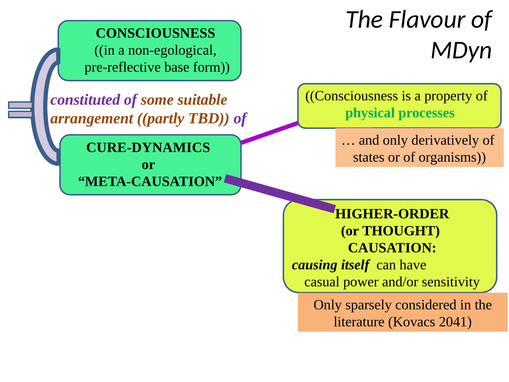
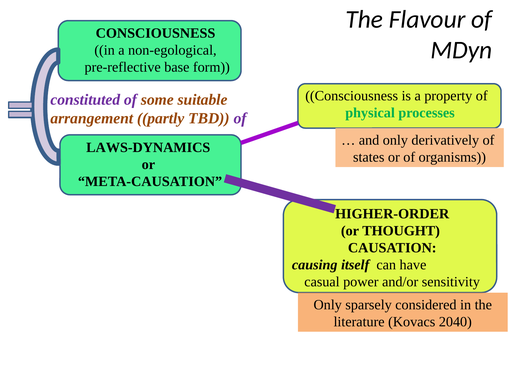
CURE-DYNAMICS: CURE-DYNAMICS -> LAWS-DYNAMICS
2041: 2041 -> 2040
